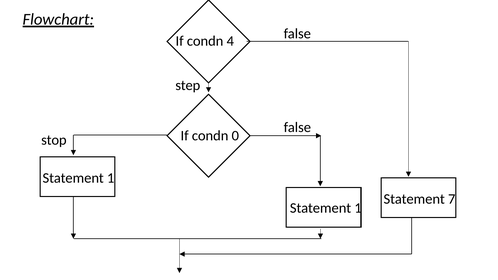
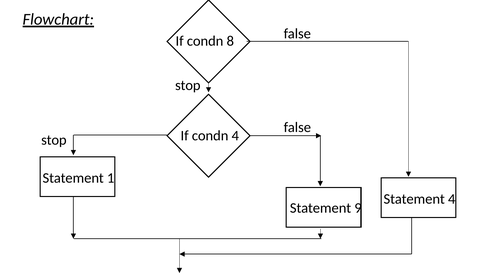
4: 4 -> 8
step at (188, 85): step -> stop
condn 0: 0 -> 4
Statement 7: 7 -> 4
1 at (358, 208): 1 -> 9
